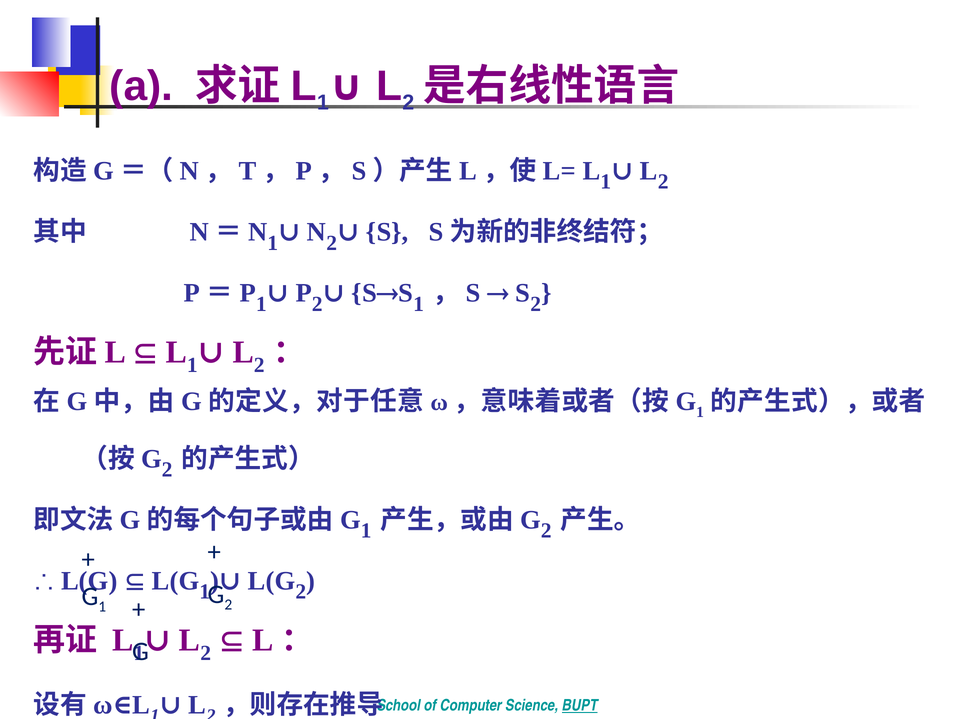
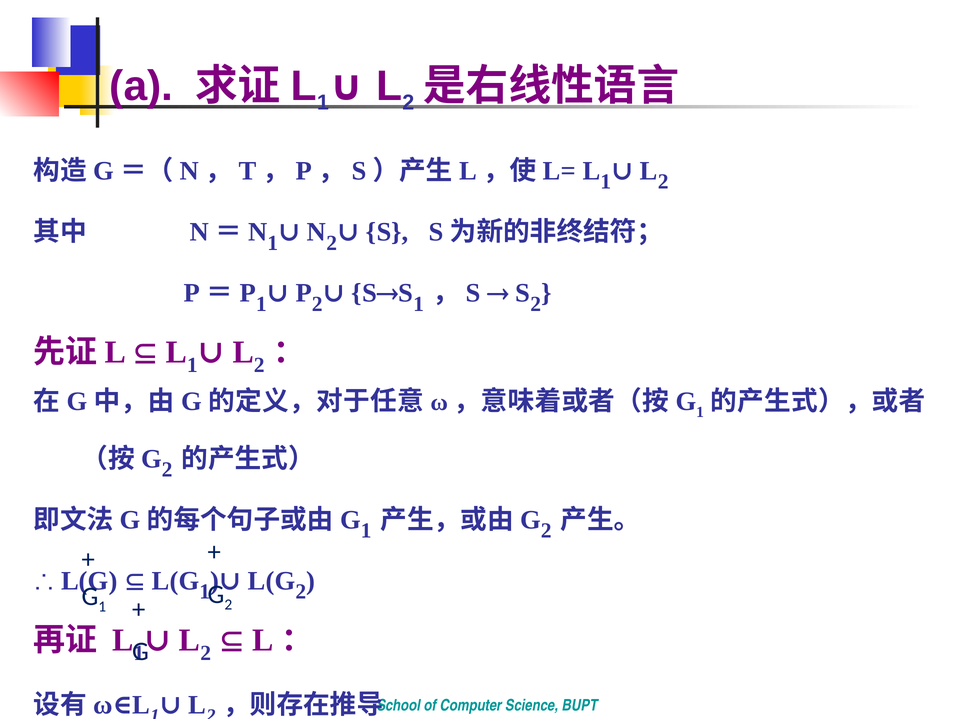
BUPT underline: present -> none
